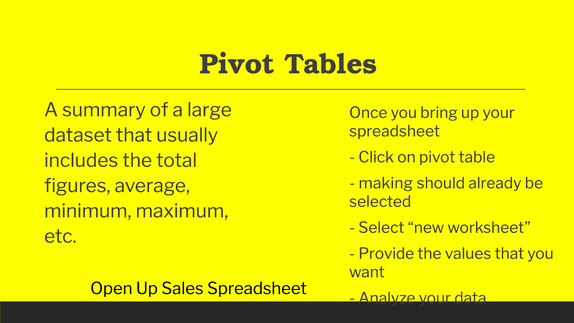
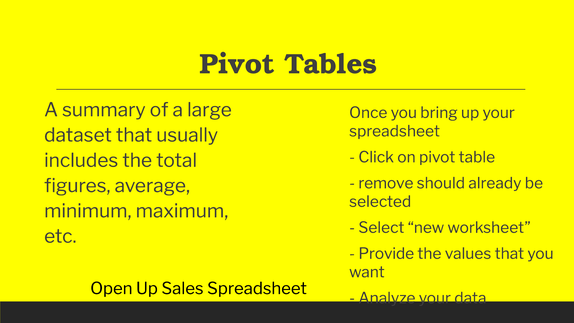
making: making -> remove
